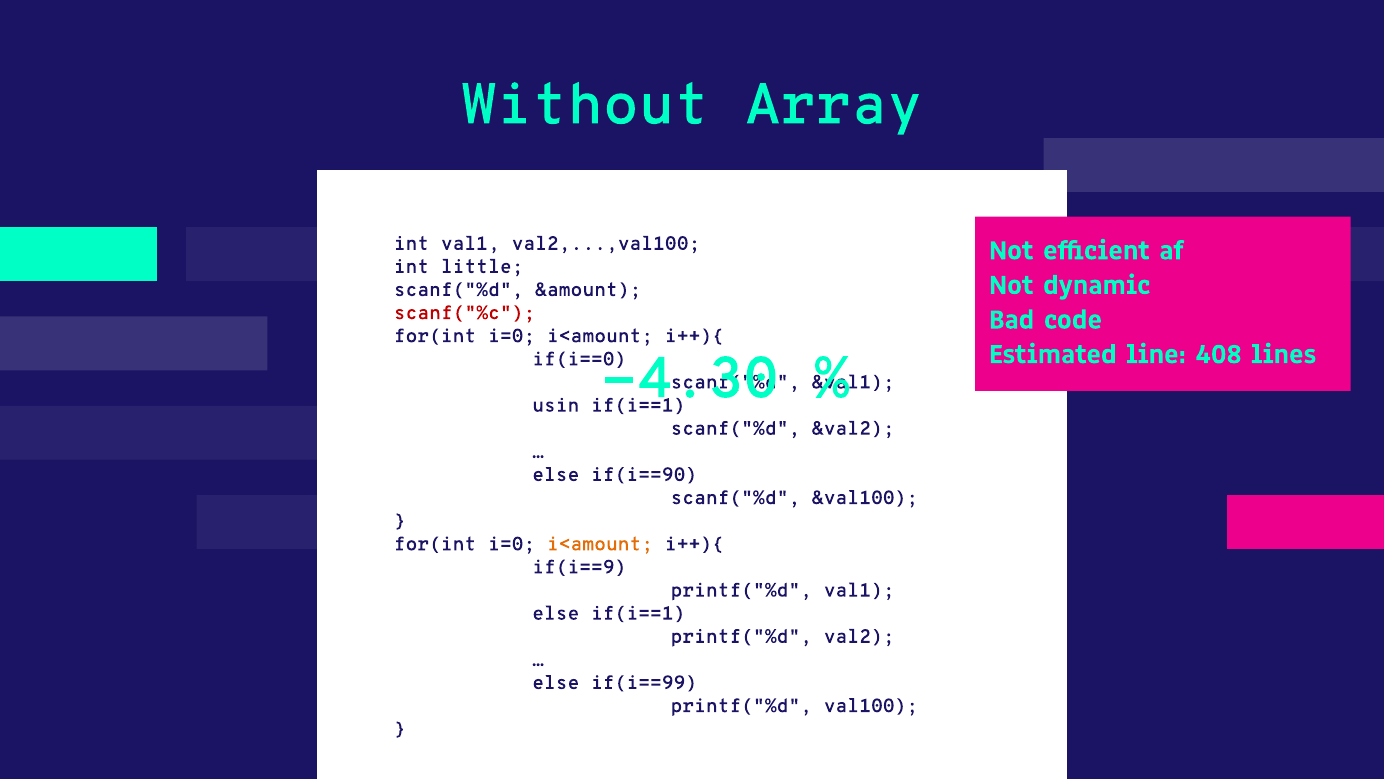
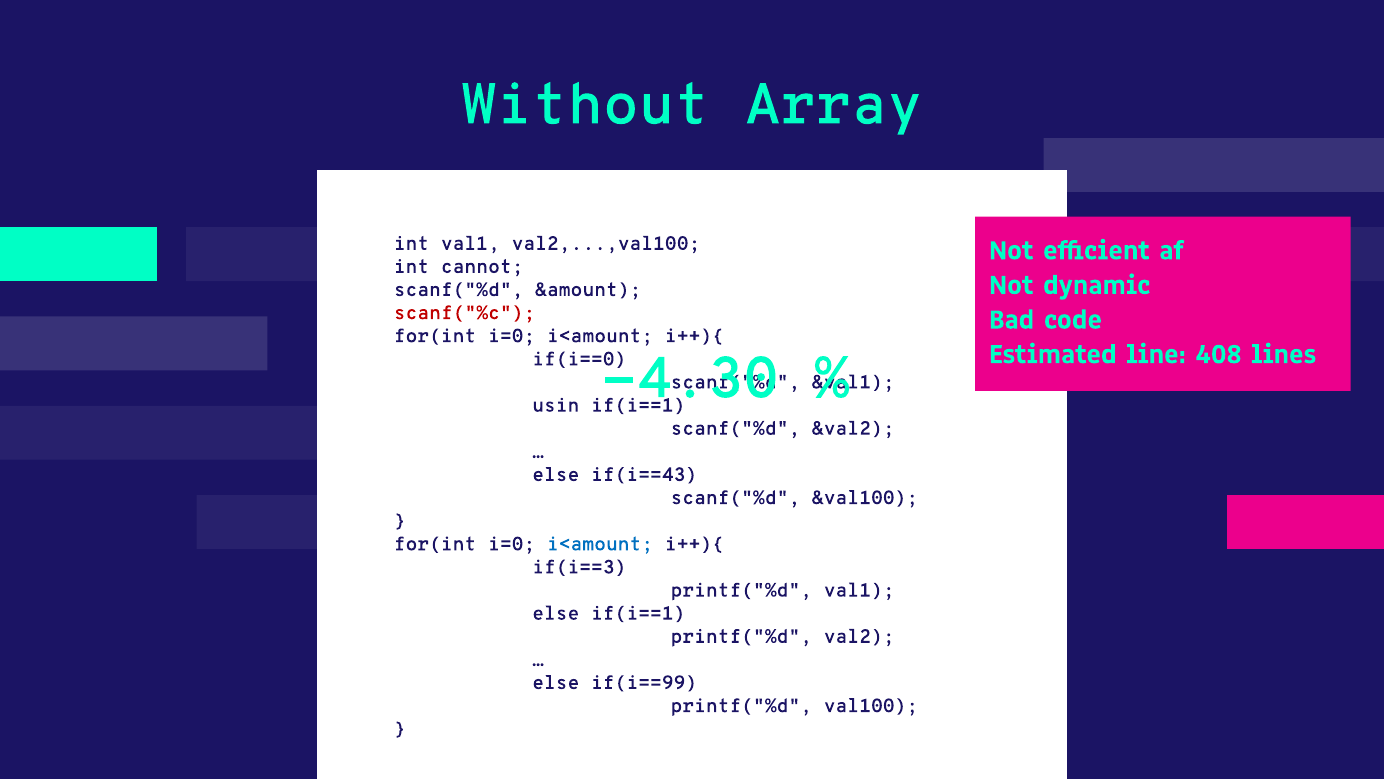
little: little -> cannot
if(i==90: if(i==90 -> if(i==43
i<amount at (600, 544) colour: orange -> blue
if(i==9: if(i==9 -> if(i==3
